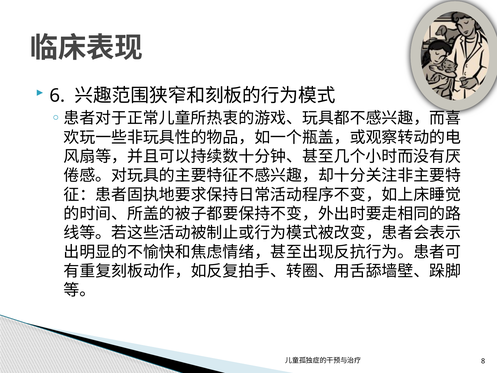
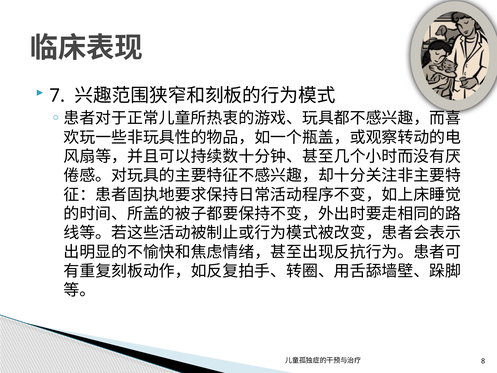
6: 6 -> 7
